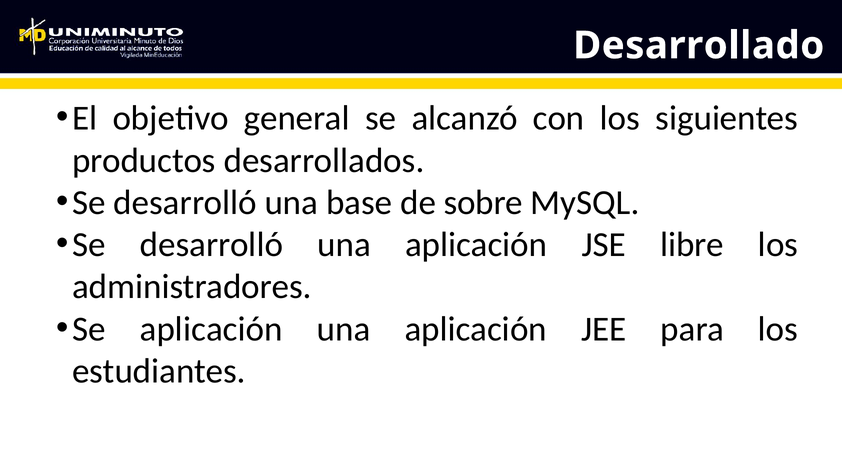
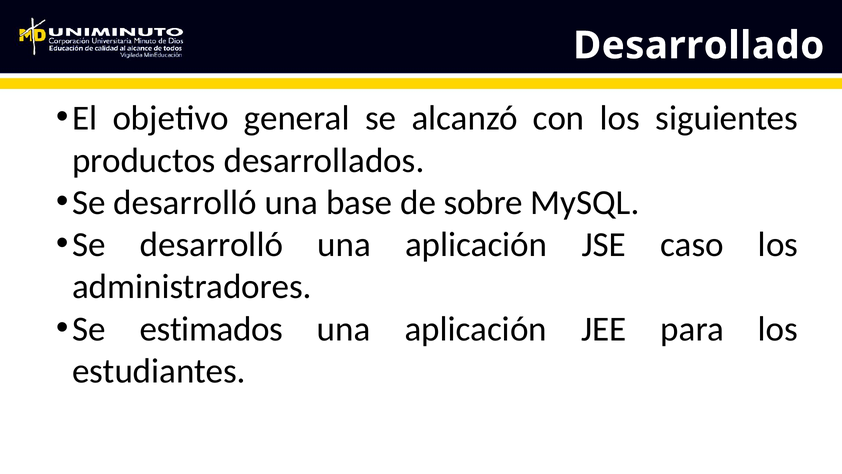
libre: libre -> caso
Se aplicación: aplicación -> estimados
